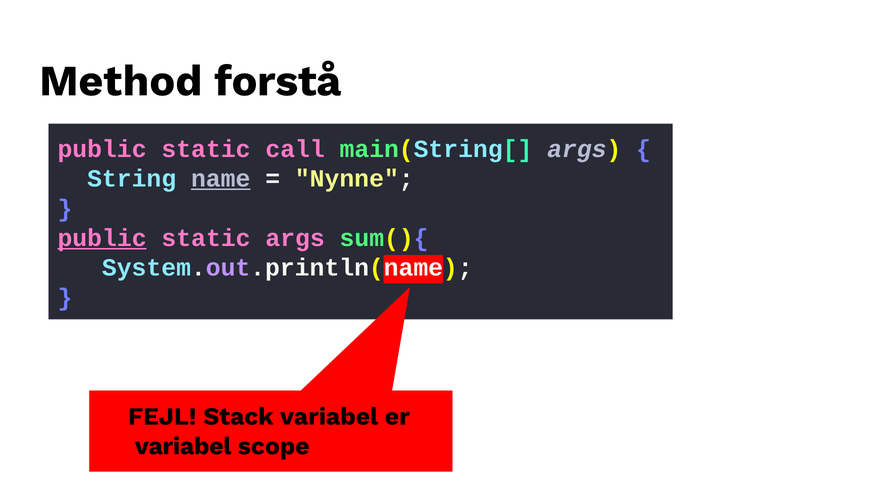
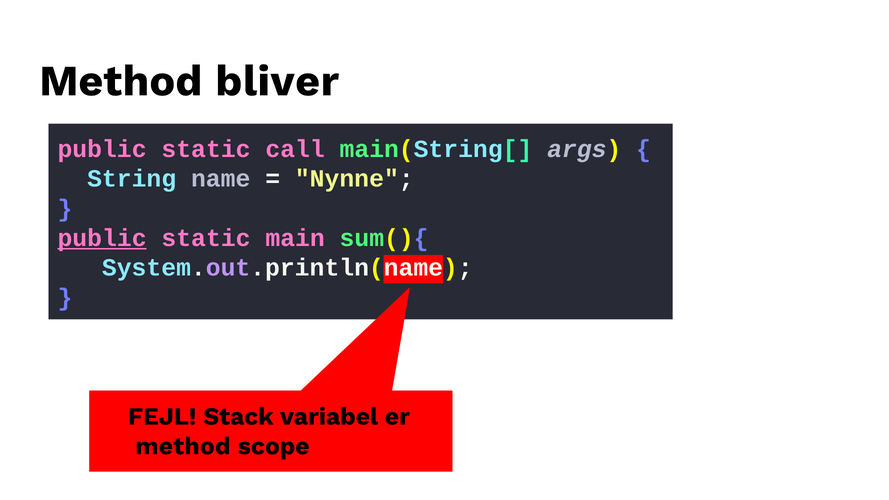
forstå: forstå -> bliver
name underline: present -> none
static args: args -> main
variabel at (183, 446): variabel -> method
